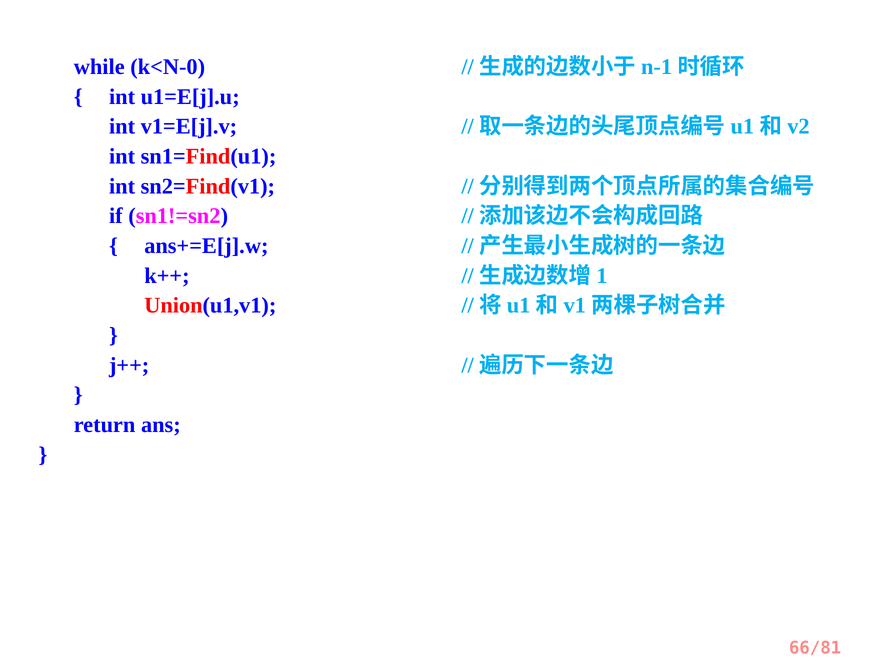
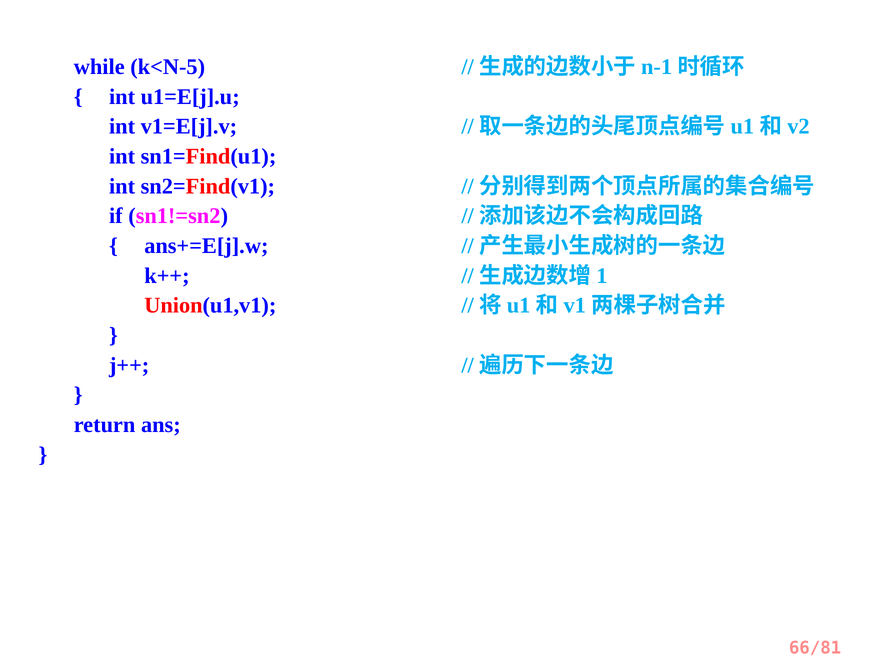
k<N-0: k<N-0 -> k<N-5
